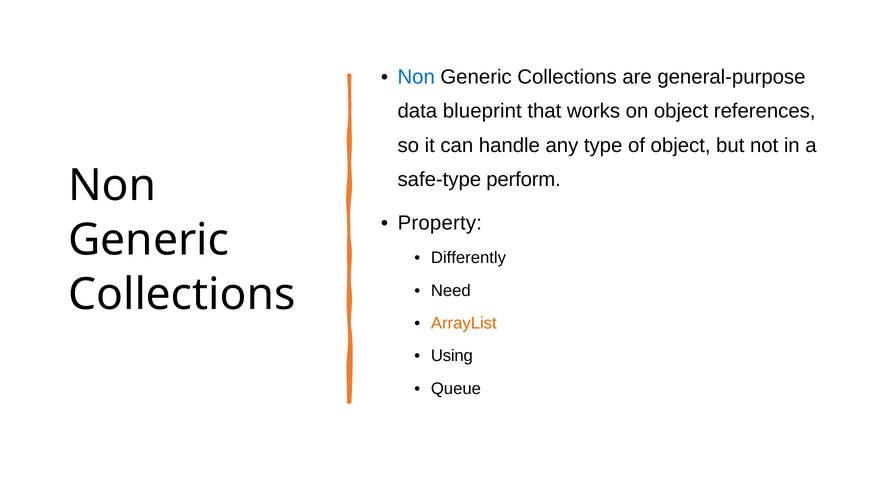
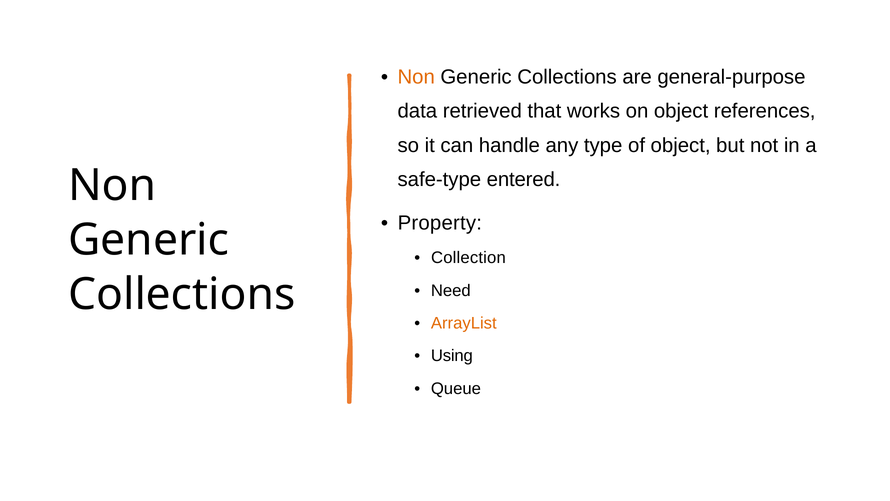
Non at (416, 77) colour: blue -> orange
blueprint: blueprint -> retrieved
perform: perform -> entered
Differently: Differently -> Collection
